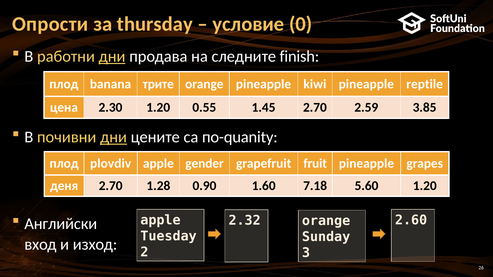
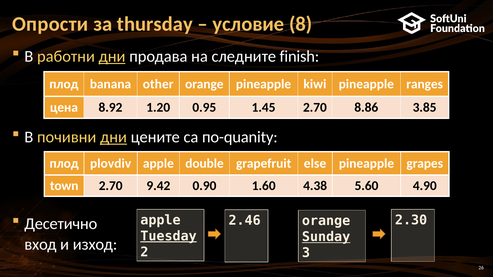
0: 0 -> 8
трите: трите -> other
reptile: reptile -> ranges
2.30: 2.30 -> 8.92
0.55: 0.55 -> 0.95
2.59: 2.59 -> 8.86
gender: gender -> double
fruit: fruit -> else
деня: деня -> town
1.28: 1.28 -> 9.42
7.18: 7.18 -> 4.38
5.60 1.20: 1.20 -> 4.90
2.60: 2.60 -> 2.30
2.32: 2.32 -> 2.46
Английски: Английски -> Десетично
Tuesday underline: none -> present
Sunday underline: none -> present
